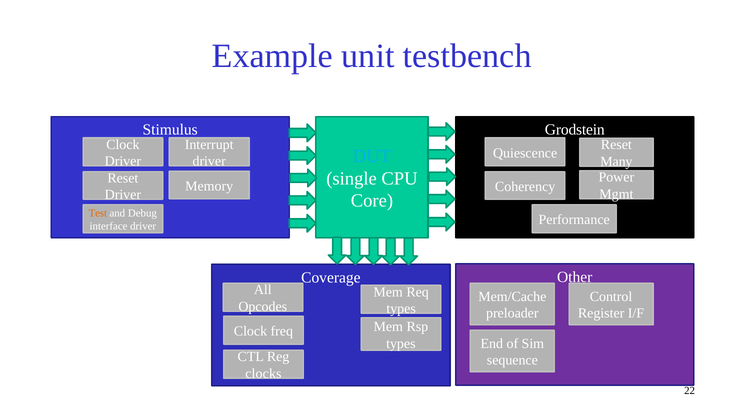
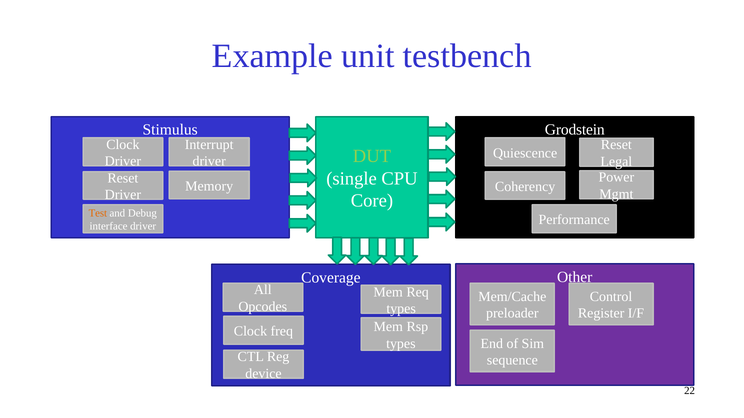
DUT colour: light blue -> light green
Many: Many -> Legal
clocks: clocks -> device
